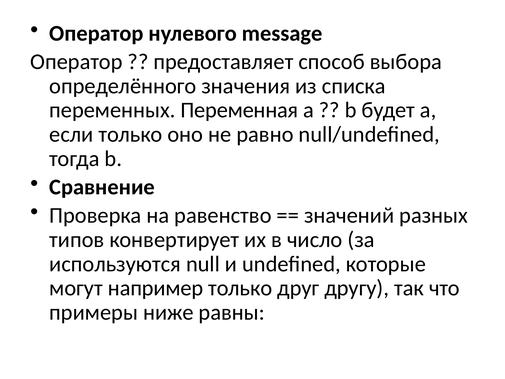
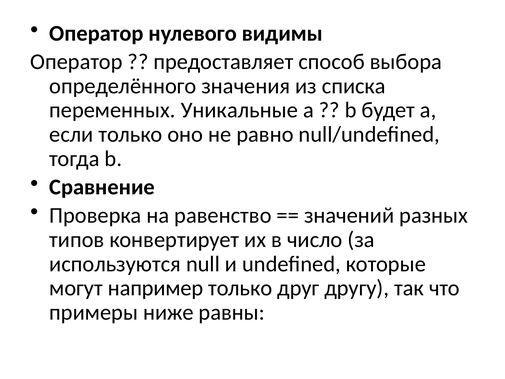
message: message -> видимы
Переменная: Переменная -> Уникальные
